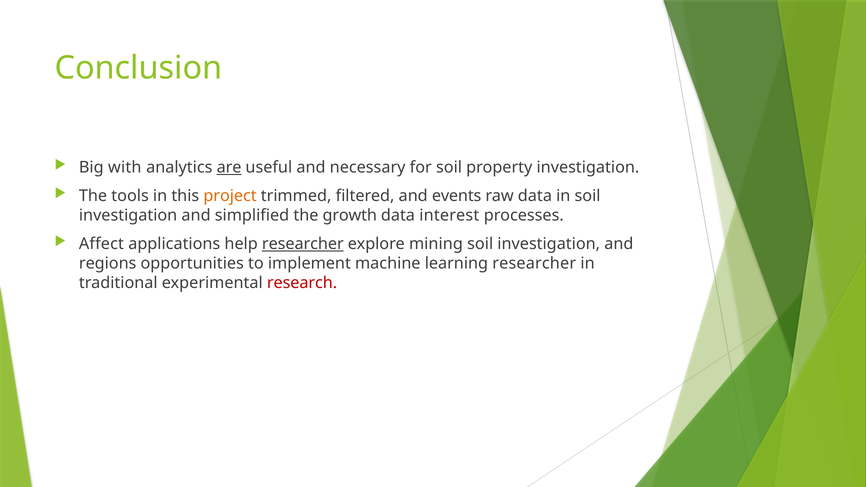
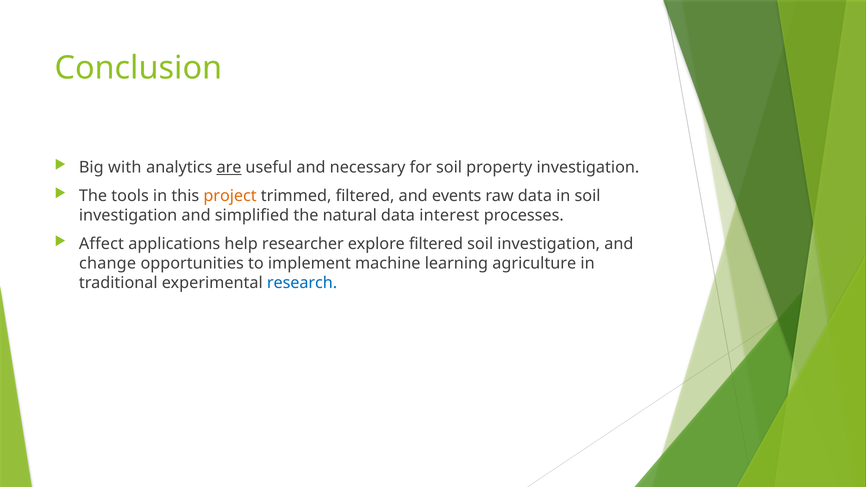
growth: growth -> natural
researcher at (303, 244) underline: present -> none
explore mining: mining -> filtered
regions: regions -> change
learning researcher: researcher -> agriculture
research colour: red -> blue
